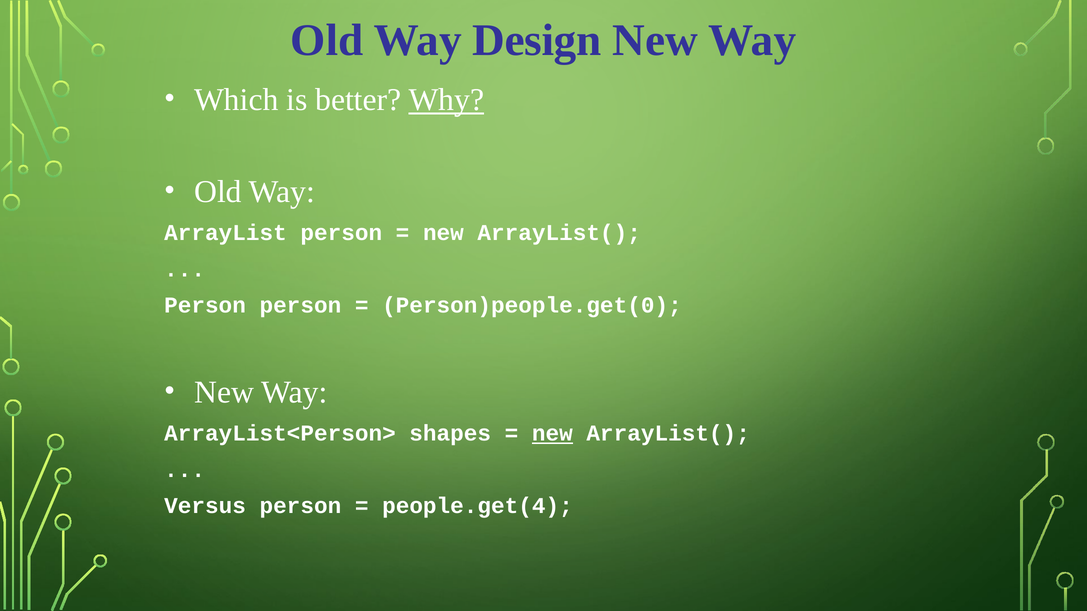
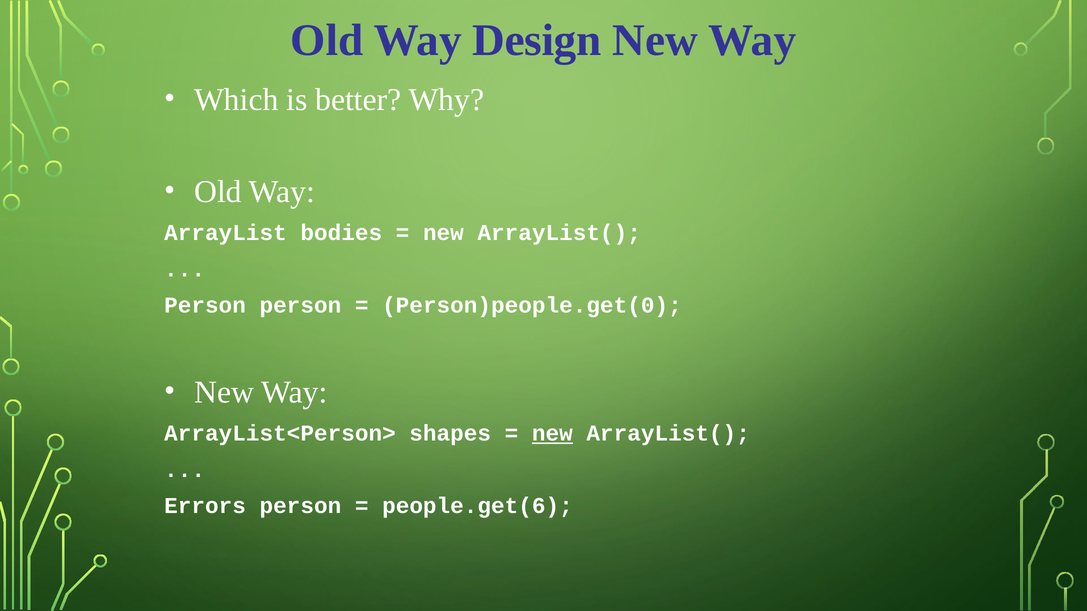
Why underline: present -> none
ArrayList person: person -> bodies
Versus: Versus -> Errors
people.get(4: people.get(4 -> people.get(6
